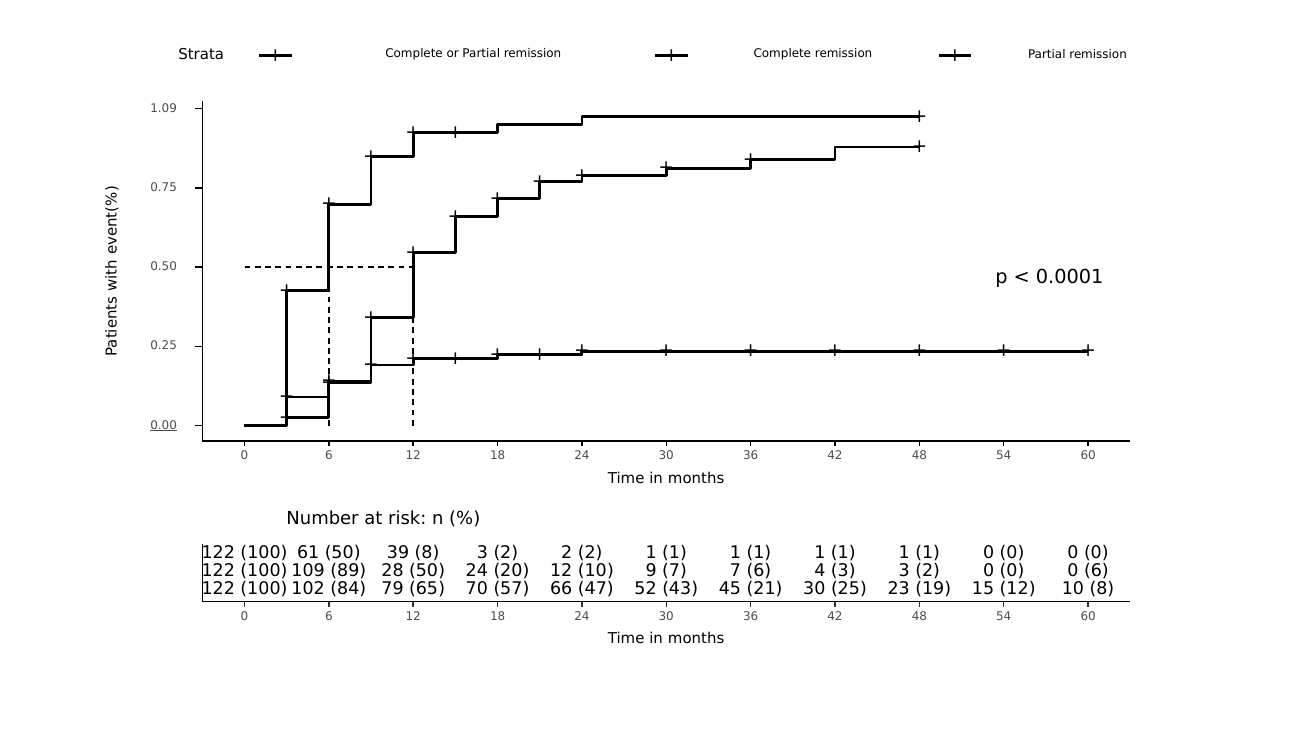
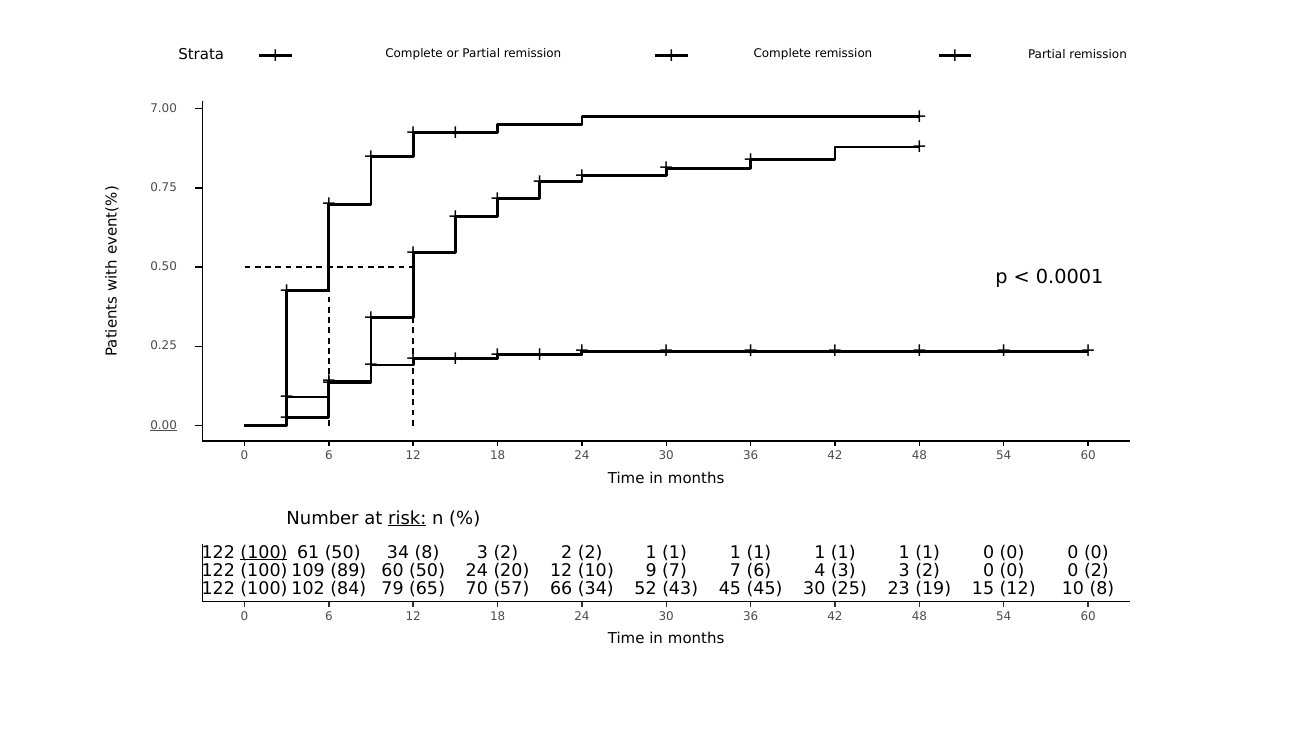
1.09: 1.09 -> 7.00
risk underline: none -> present
100 underline: none -> present
50 39: 39 -> 34
89 28: 28 -> 60
0 0 6: 6 -> 2
66 47: 47 -> 34
45 21: 21 -> 45
